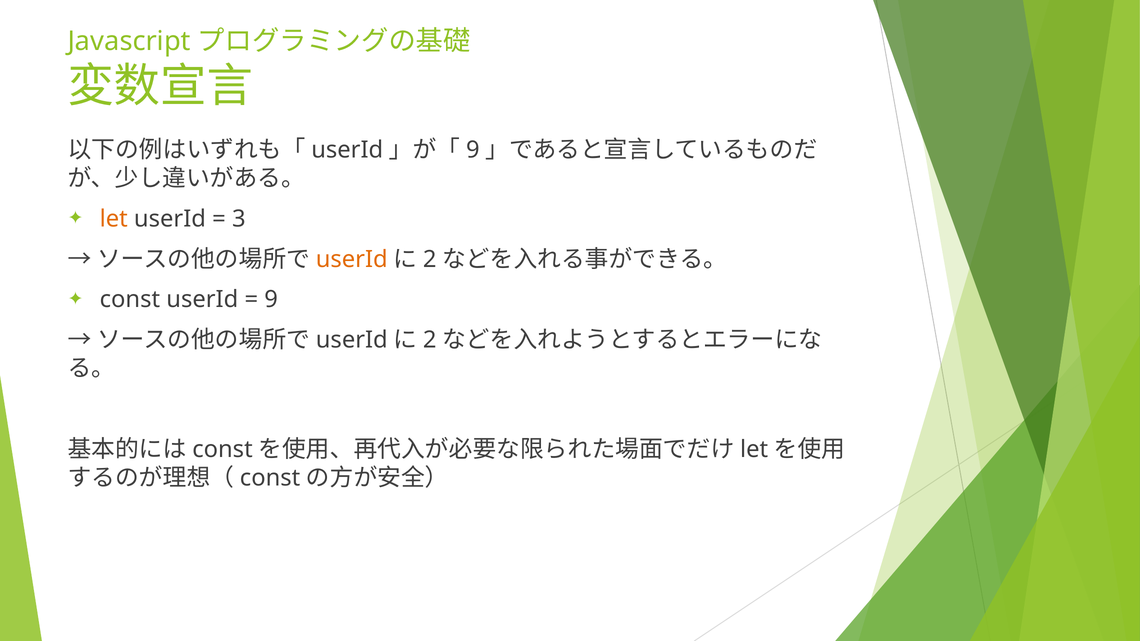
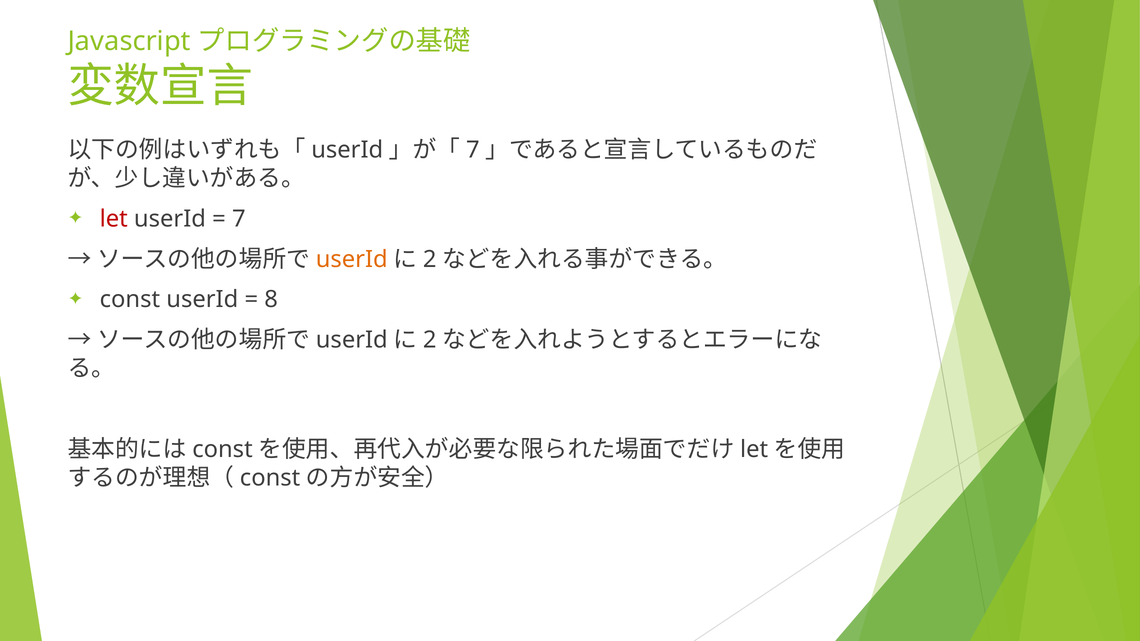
9 at (473, 150): 9 -> 7
let at (114, 219) colour: orange -> red
3 at (239, 219): 3 -> 7
9 at (271, 300): 9 -> 8
